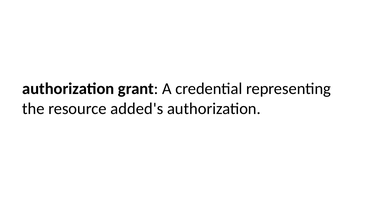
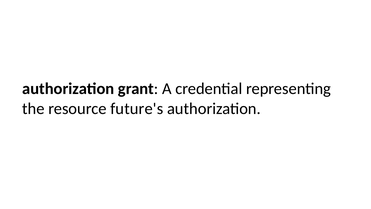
added's: added's -> future's
